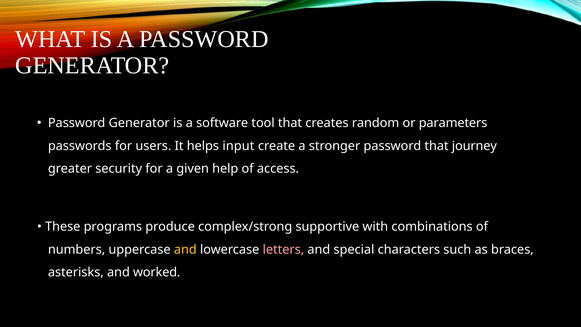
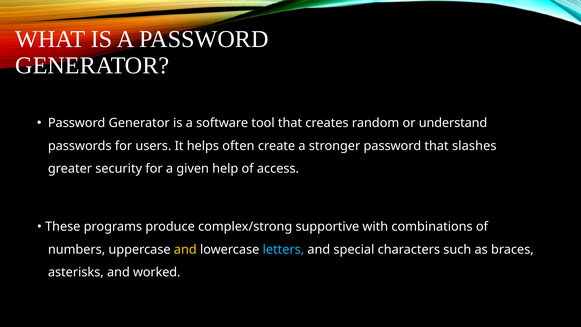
parameters: parameters -> understand
input: input -> often
journey: journey -> slashes
letters colour: pink -> light blue
